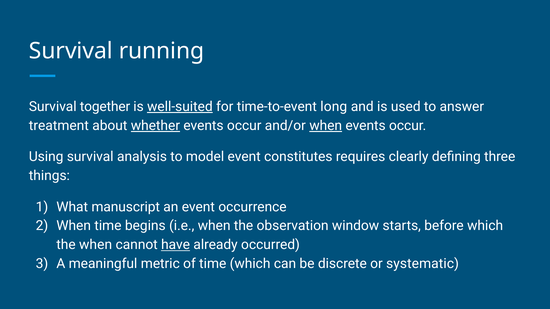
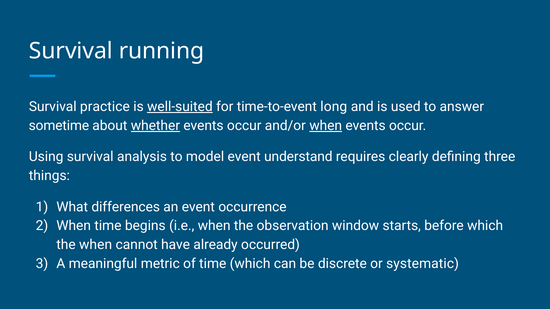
together: together -> practice
treatment: treatment -> sometime
constitutes: constitutes -> understand
manuscript: manuscript -> differences
have underline: present -> none
